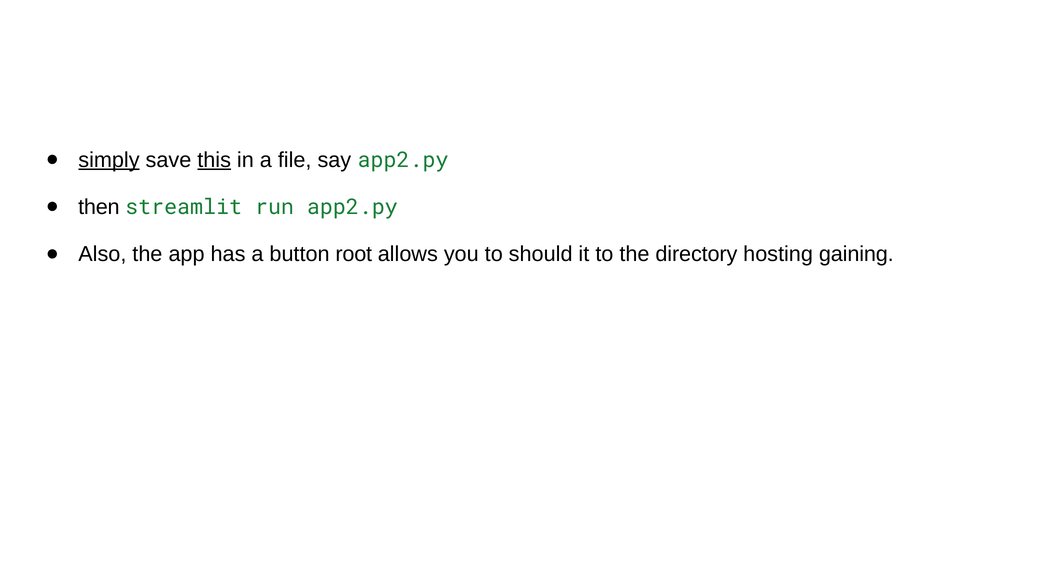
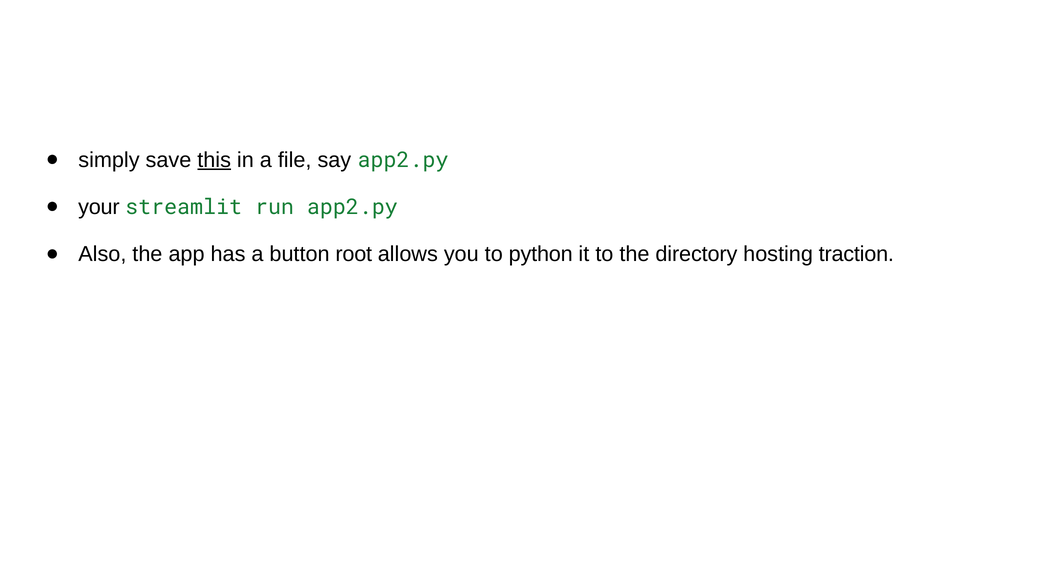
simply underline: present -> none
then: then -> your
should: should -> python
gaining: gaining -> traction
